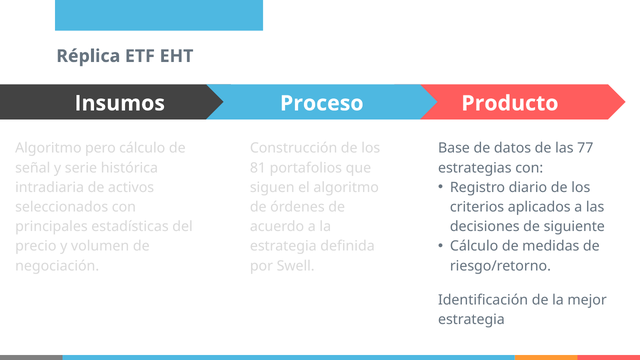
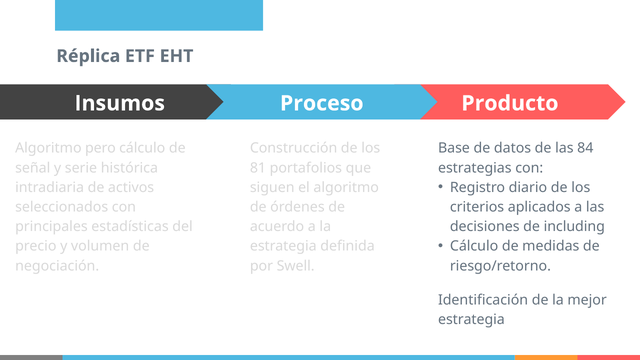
77: 77 -> 84
siguiente: siguiente -> including
